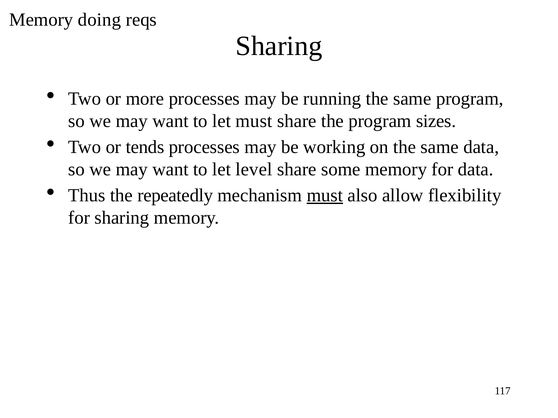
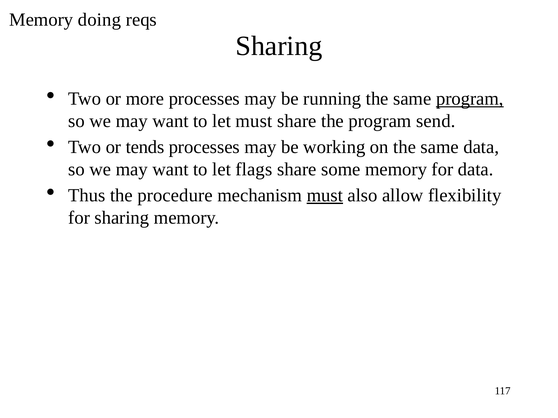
program at (470, 99) underline: none -> present
sizes: sizes -> send
level: level -> flags
repeatedly: repeatedly -> procedure
